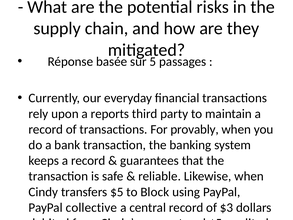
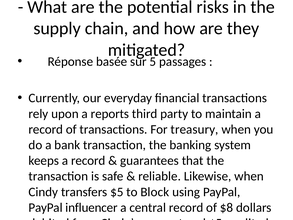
provably: provably -> treasury
PayPal collective: collective -> influencer
$3: $3 -> $8
